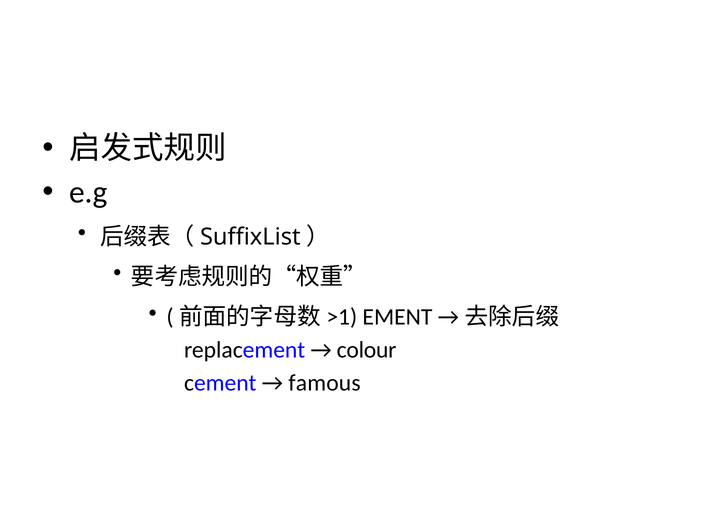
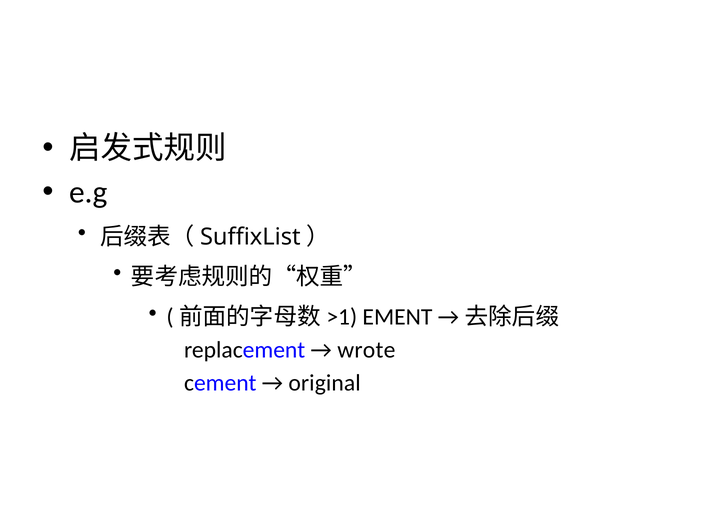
colour: colour -> wrote
famous: famous -> original
